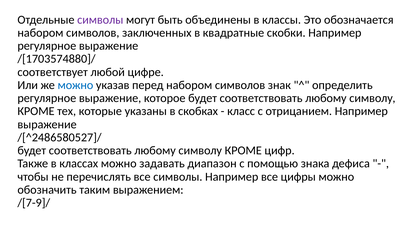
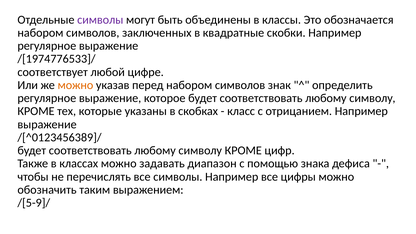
/[1703574880]/: /[1703574880]/ -> /[1974776533]/
можно at (75, 85) colour: blue -> orange
/[^2486580527]/: /[^2486580527]/ -> /[^0123456389]/
/[7-9]/: /[7-9]/ -> /[5-9]/
